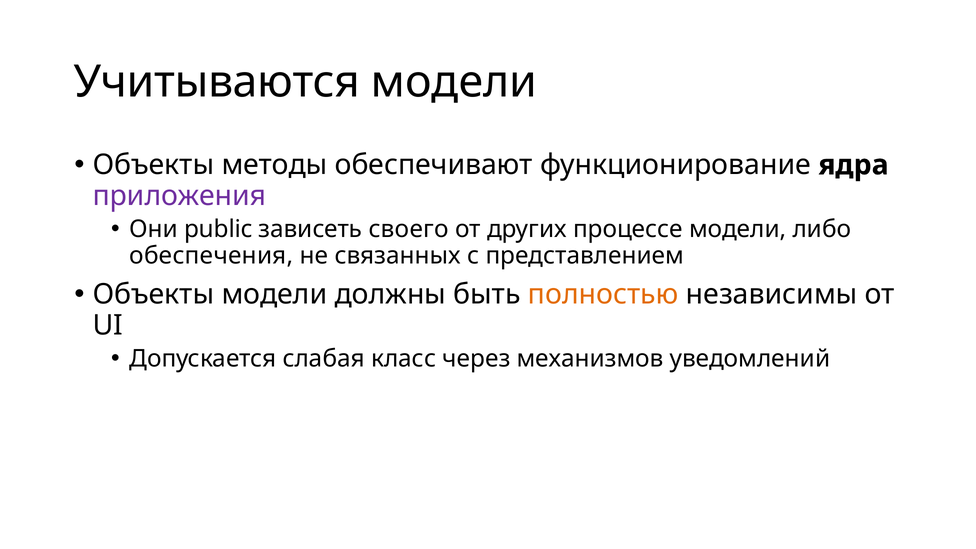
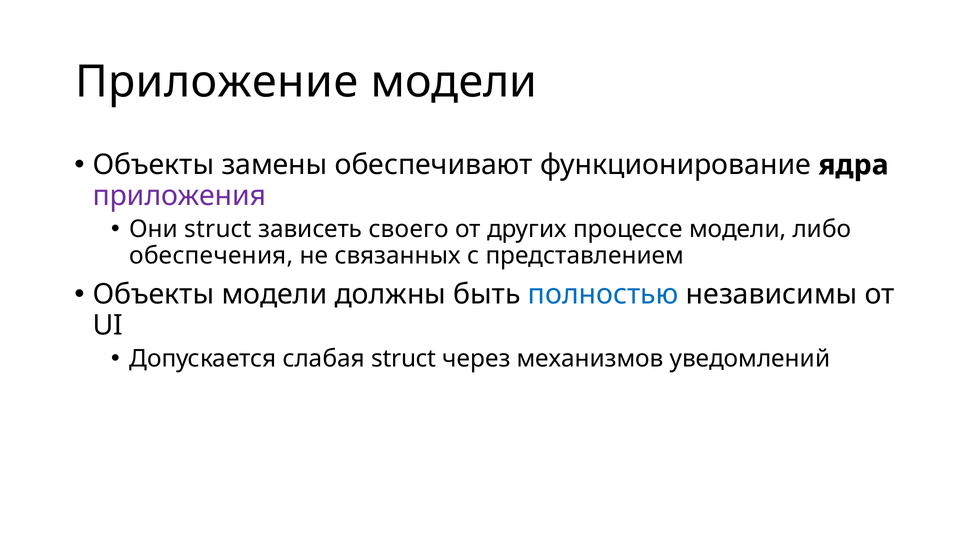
Учитываются: Учитываются -> Приложение
методы: методы -> замены
Они public: public -> struct
полностью colour: orange -> blue
слабая класс: класс -> struct
